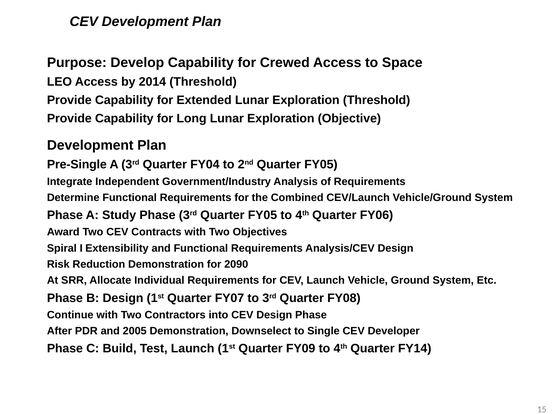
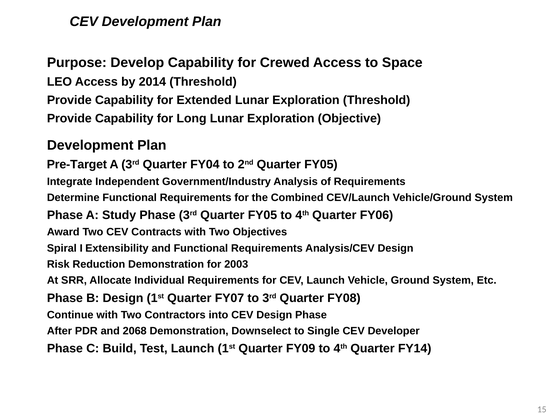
Pre-Single: Pre-Single -> Pre-Target
2090: 2090 -> 2003
2005: 2005 -> 2068
